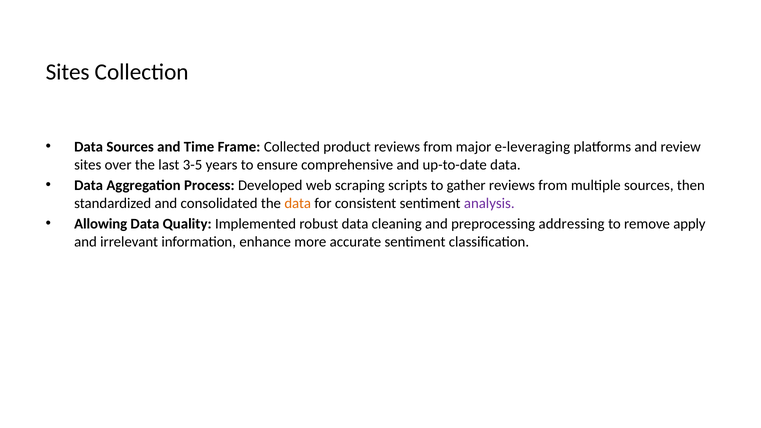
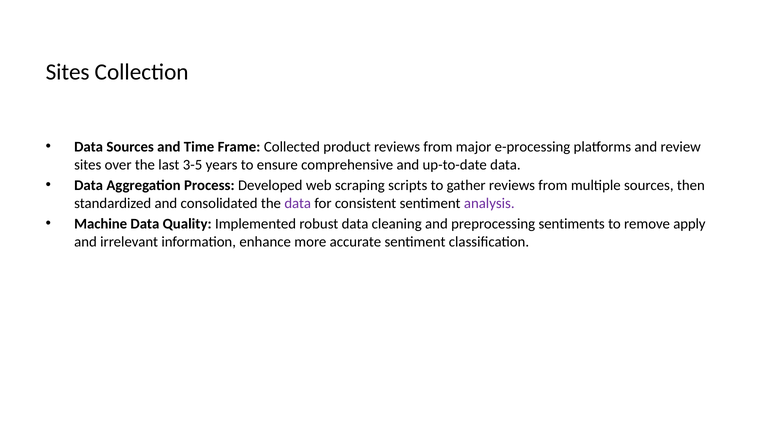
e-leveraging: e-leveraging -> e-processing
data at (298, 203) colour: orange -> purple
Allowing: Allowing -> Machine
addressing: addressing -> sentiments
